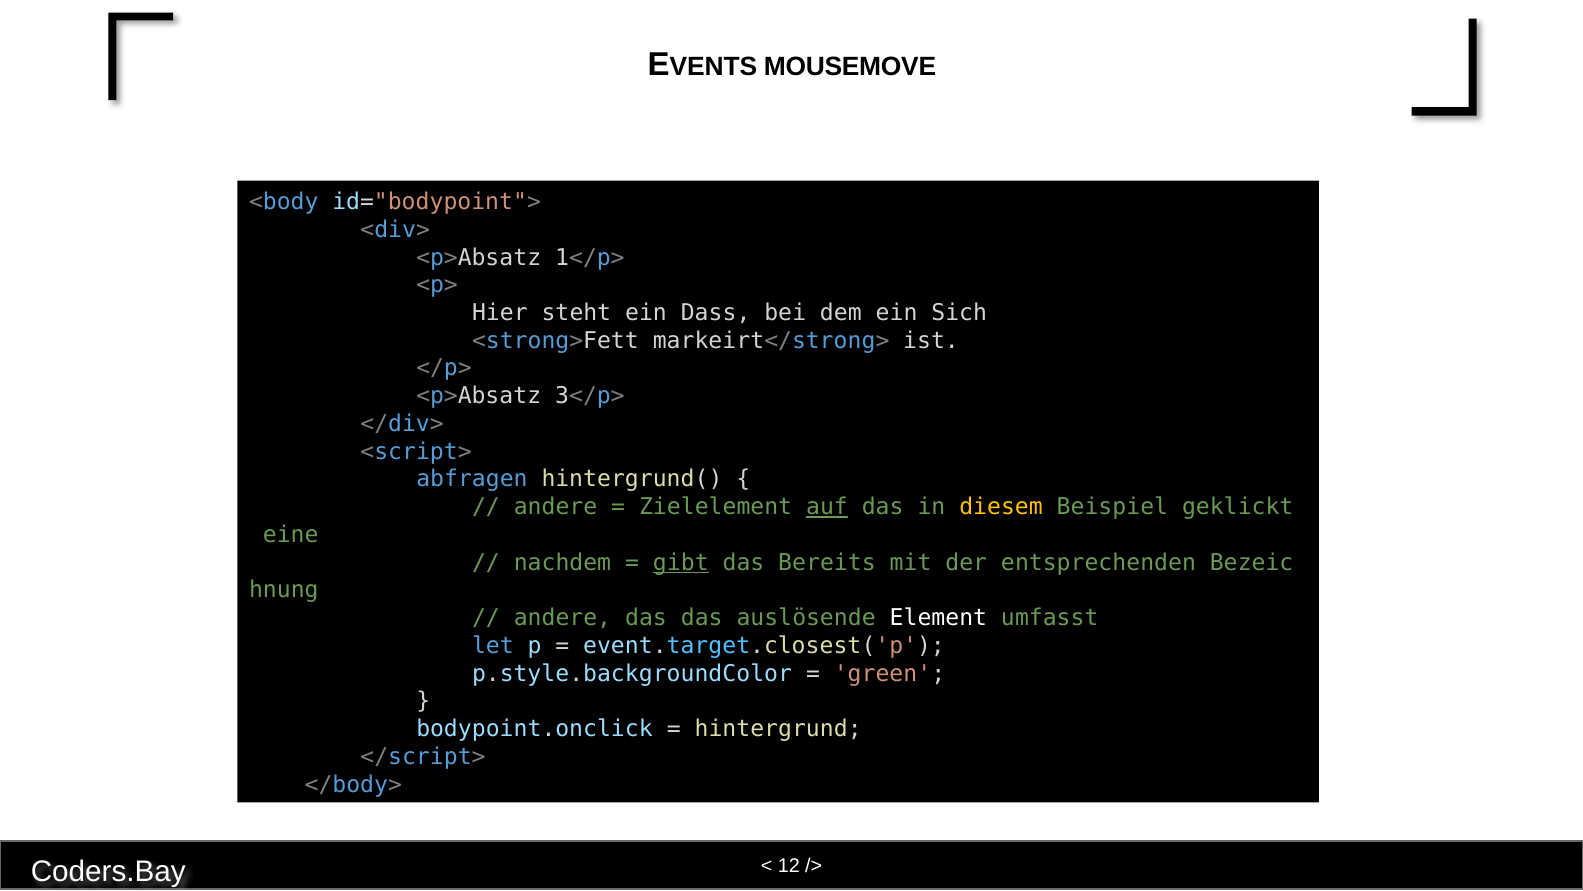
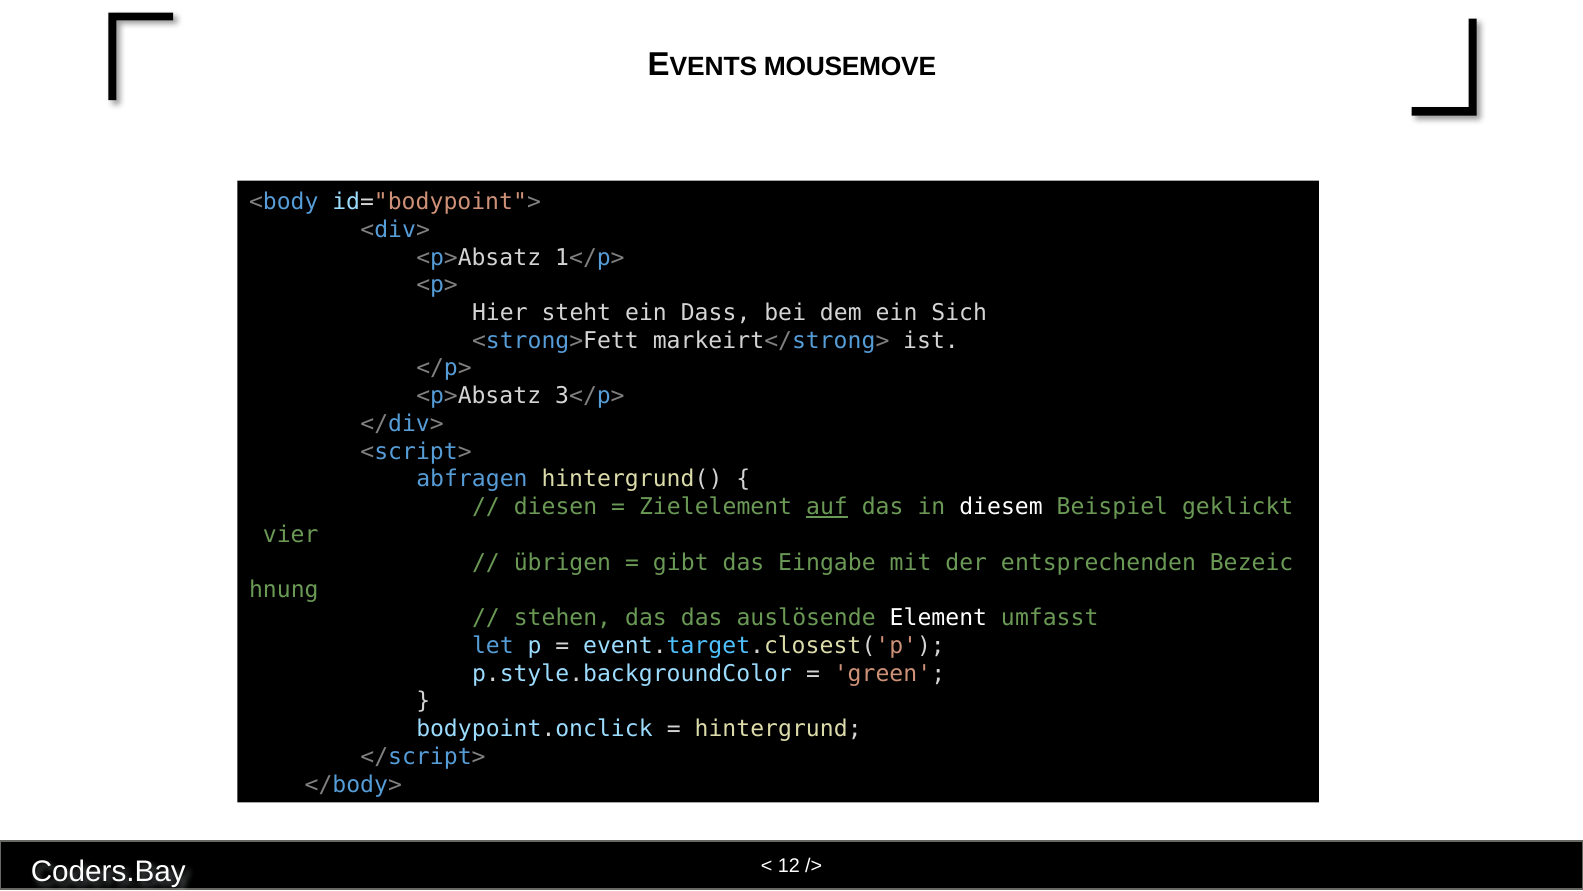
andere at (556, 507): andere -> diesen
diesem colour: yellow -> white
eine: eine -> vier
nachdem: nachdem -> übrigen
gibt underline: present -> none
Bereits: Bereits -> Eingabe
andere at (562, 618): andere -> stehen
